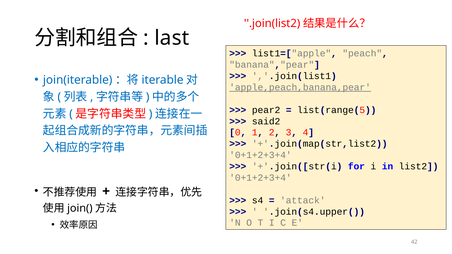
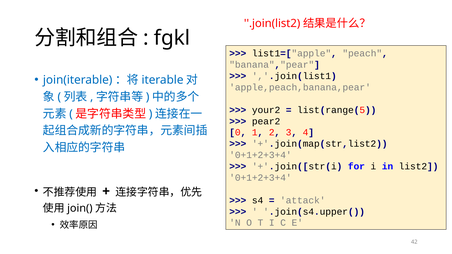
last: last -> fgkl
apple,peach,banana,pear underline: present -> none
pear2: pear2 -> your2
said2: said2 -> pear2
